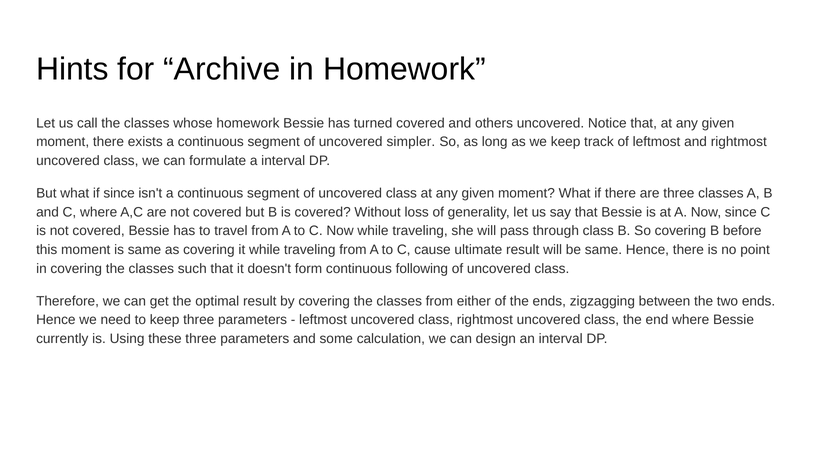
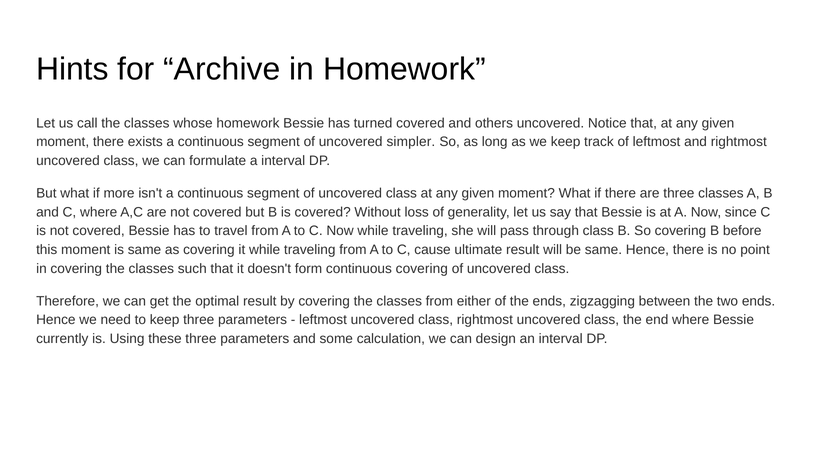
if since: since -> more
continuous following: following -> covering
